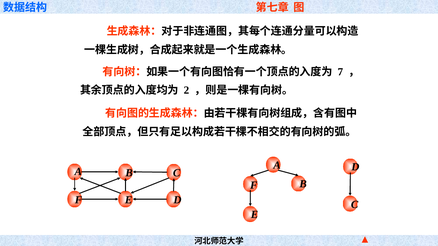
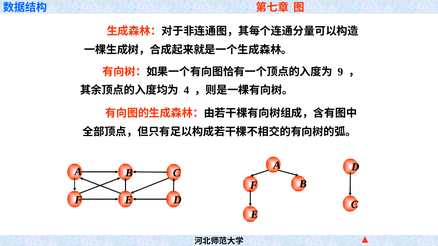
7: 7 -> 9
2: 2 -> 4
